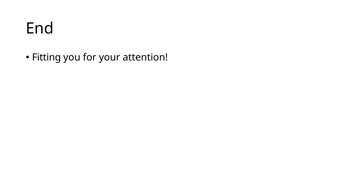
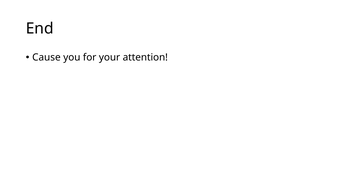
Fitting: Fitting -> Cause
